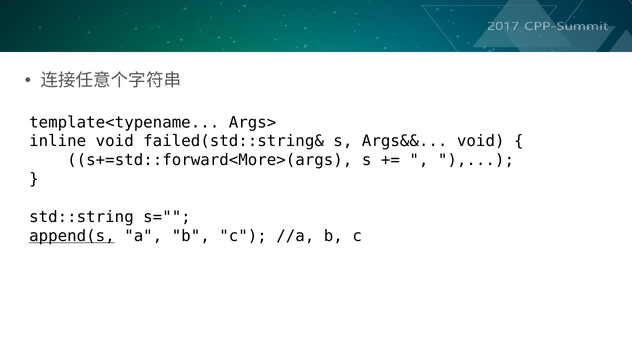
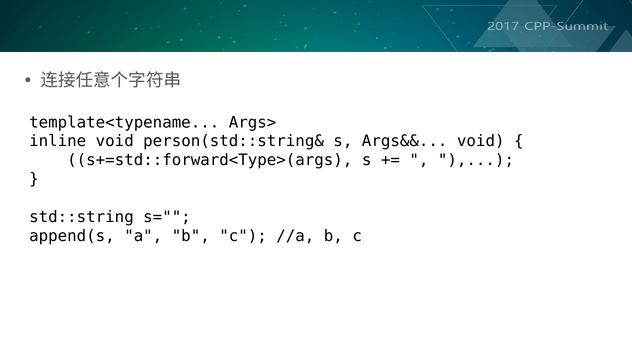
failed(std::string&: failed(std::string& -> person(std::string&
s+=std::forward<More>(args: s+=std::forward<More>(args -> s+=std::forward<Type>(args
append(s underline: present -> none
